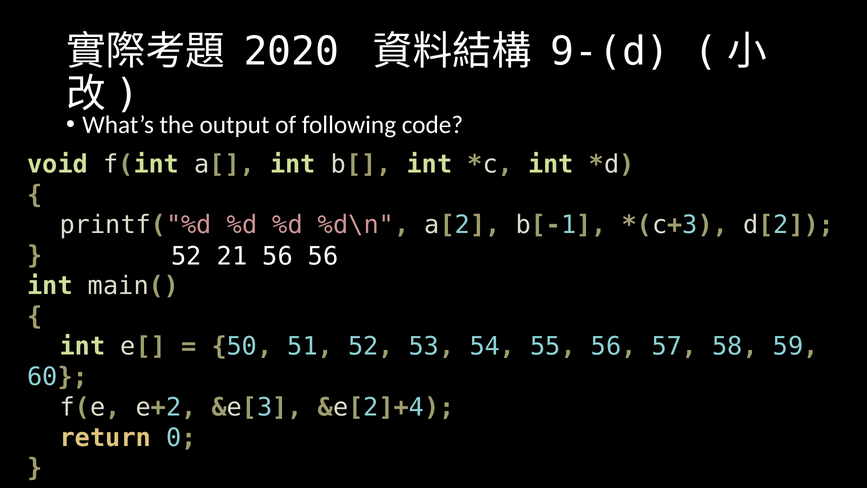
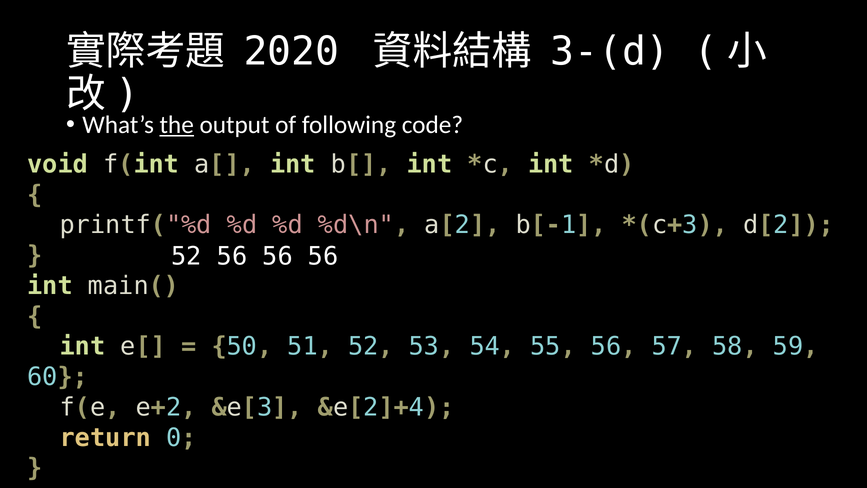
9-(d: 9-(d -> 3-(d
the underline: none -> present
52 21: 21 -> 56
